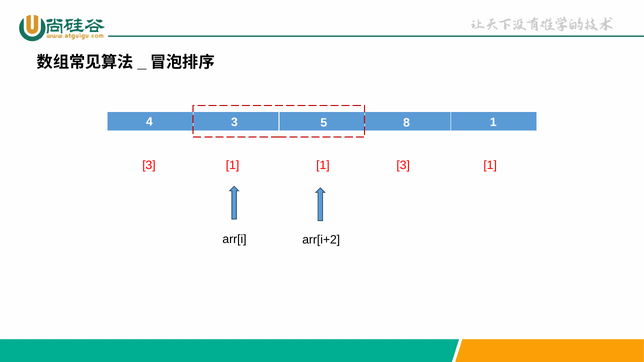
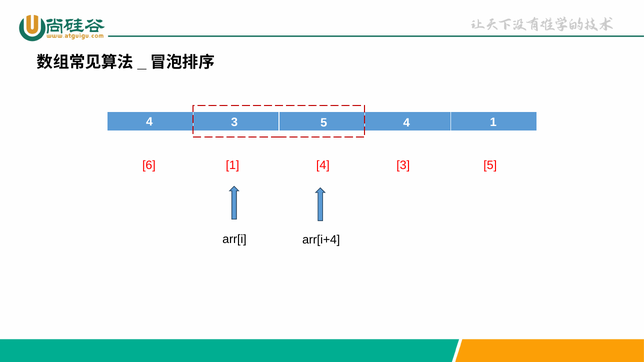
3 8: 8 -> 4
3 at (149, 165): 3 -> 6
1 1: 1 -> 4
1 at (490, 165): 1 -> 5
arr[i+2: arr[i+2 -> arr[i+4
